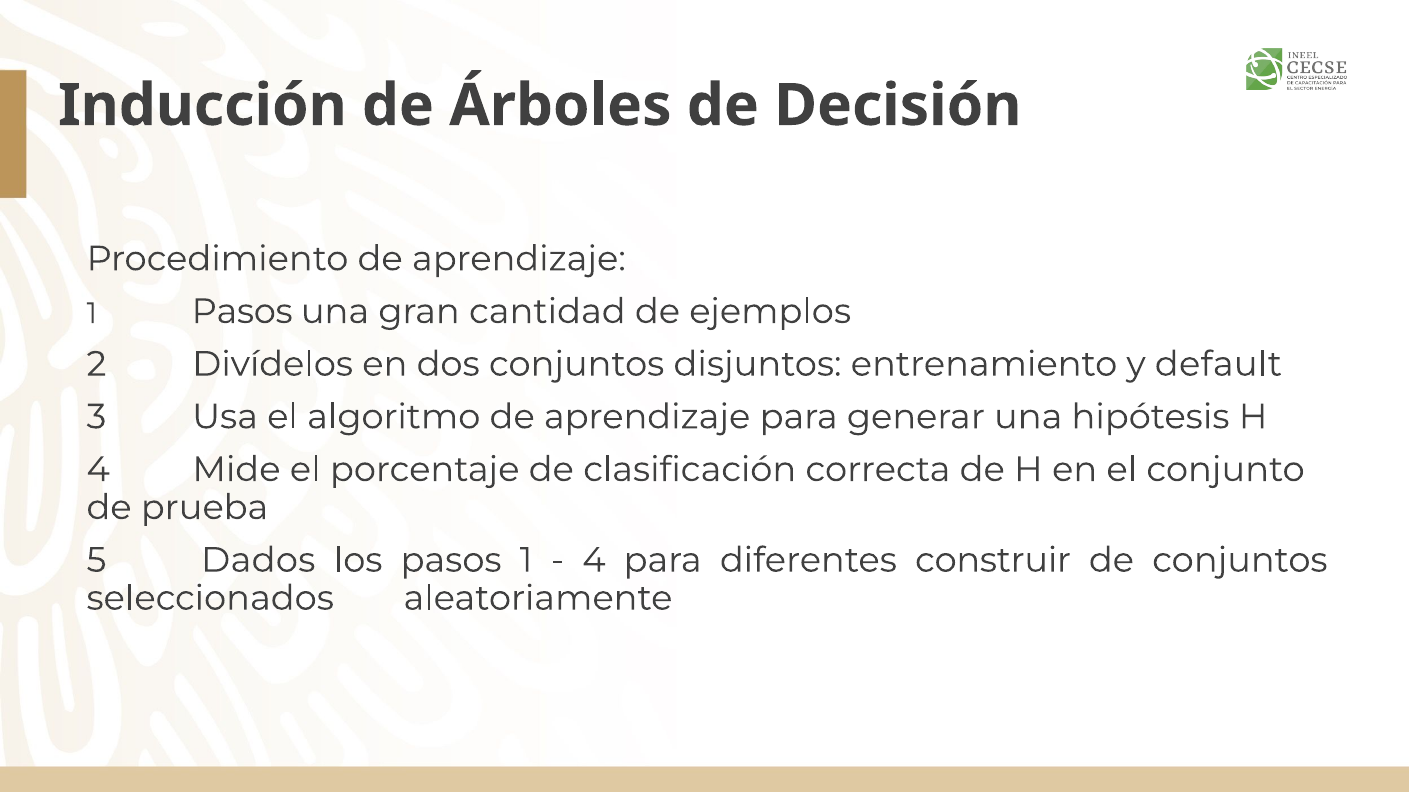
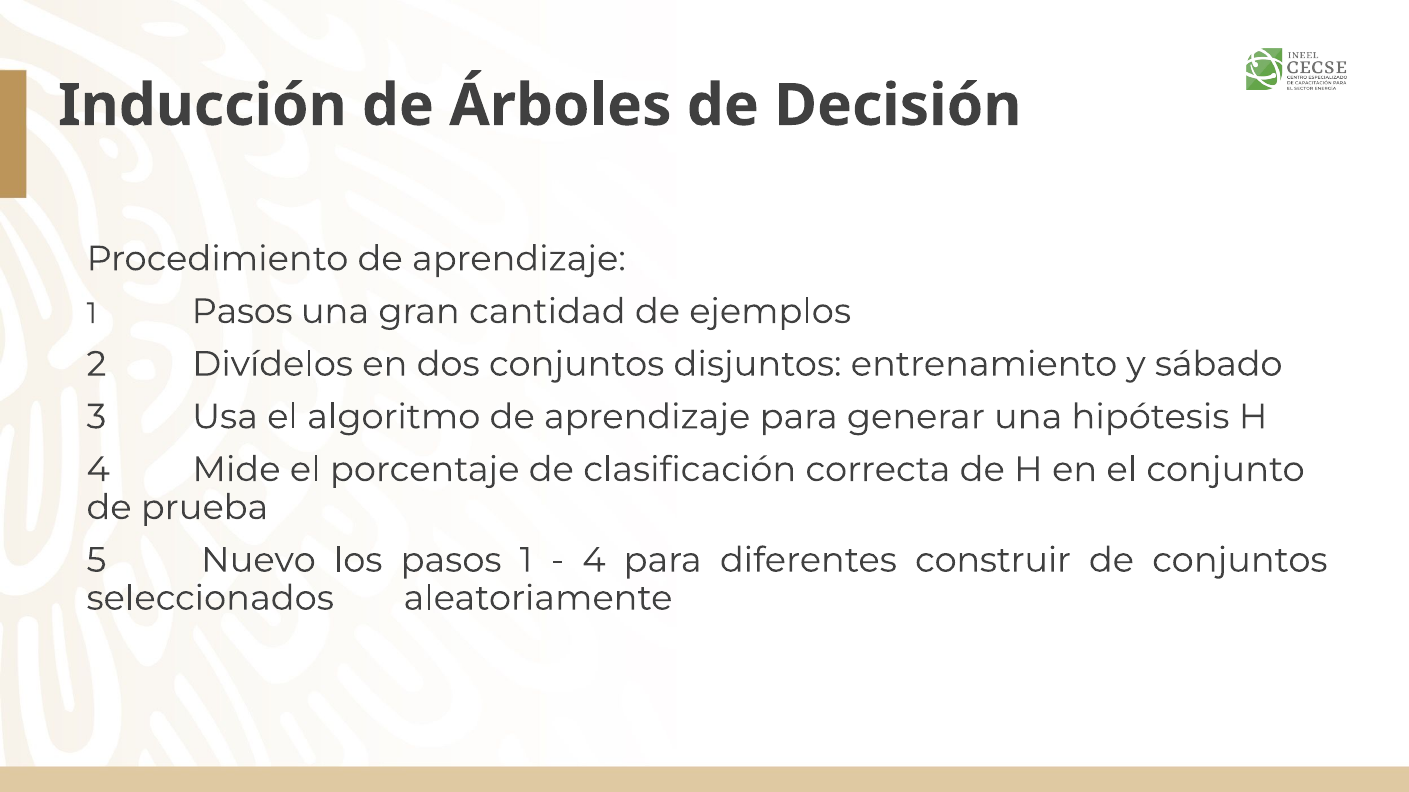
default: default -> sábado
Dados: Dados -> Nuevo
